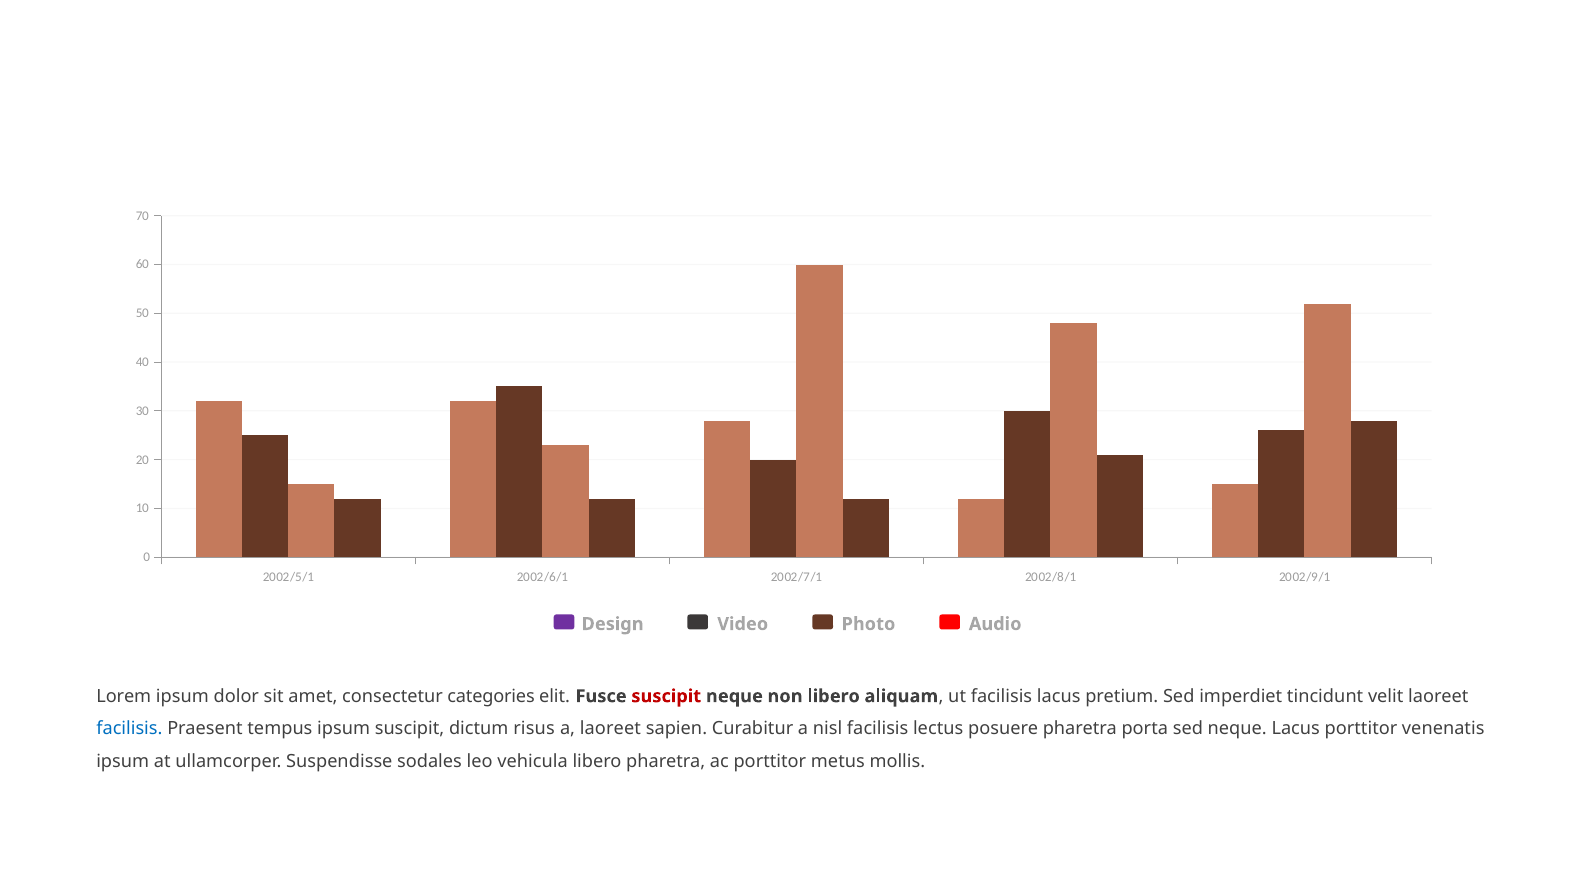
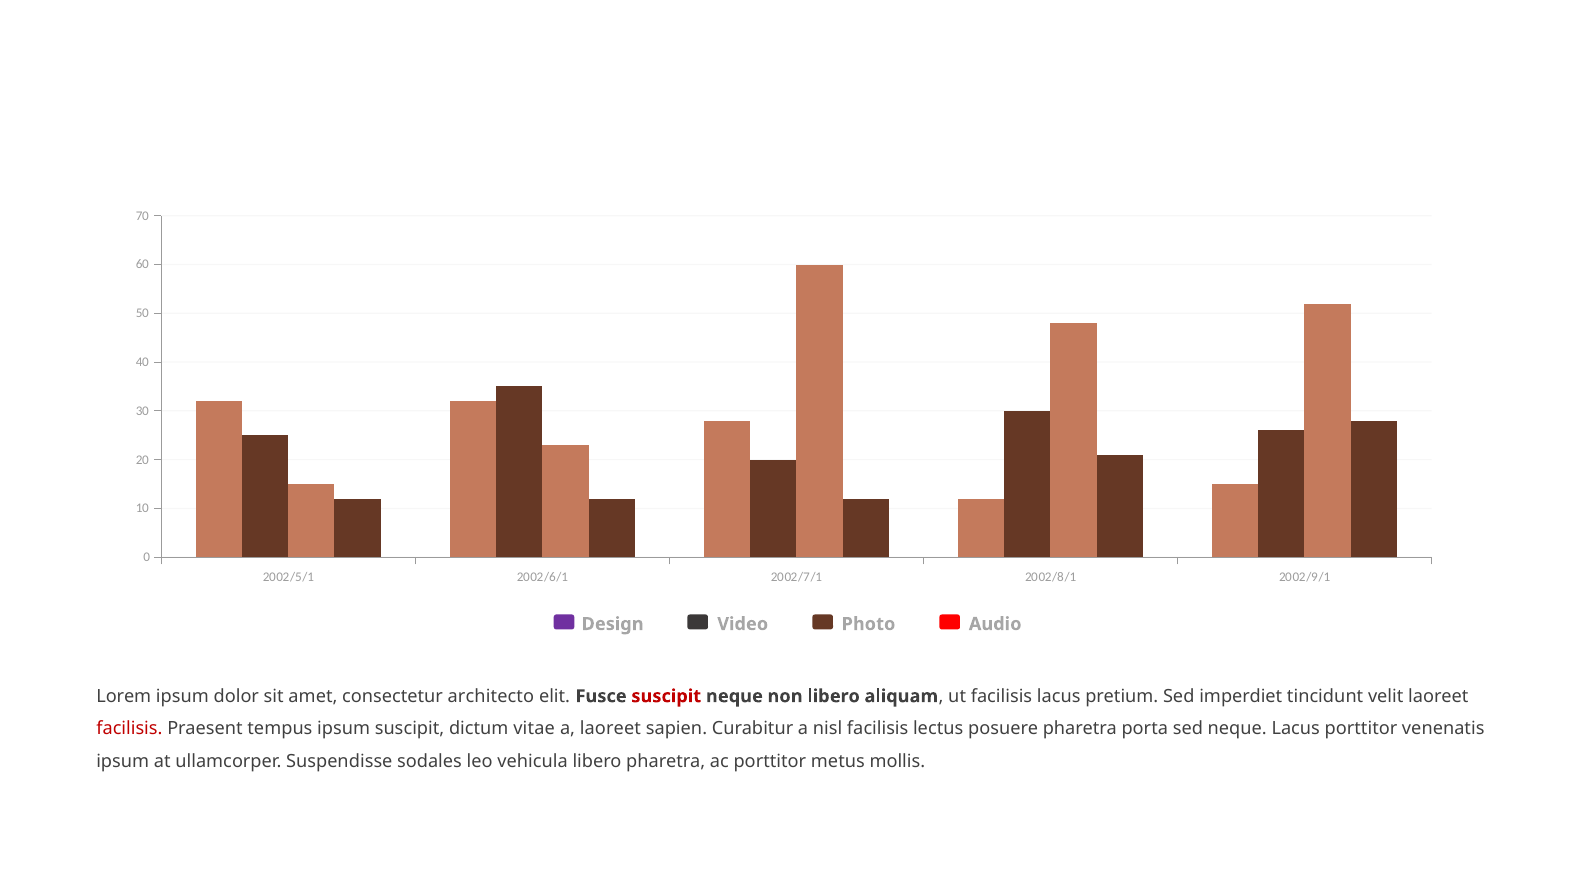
categories: categories -> architecto
facilisis at (129, 729) colour: blue -> red
risus: risus -> vitae
